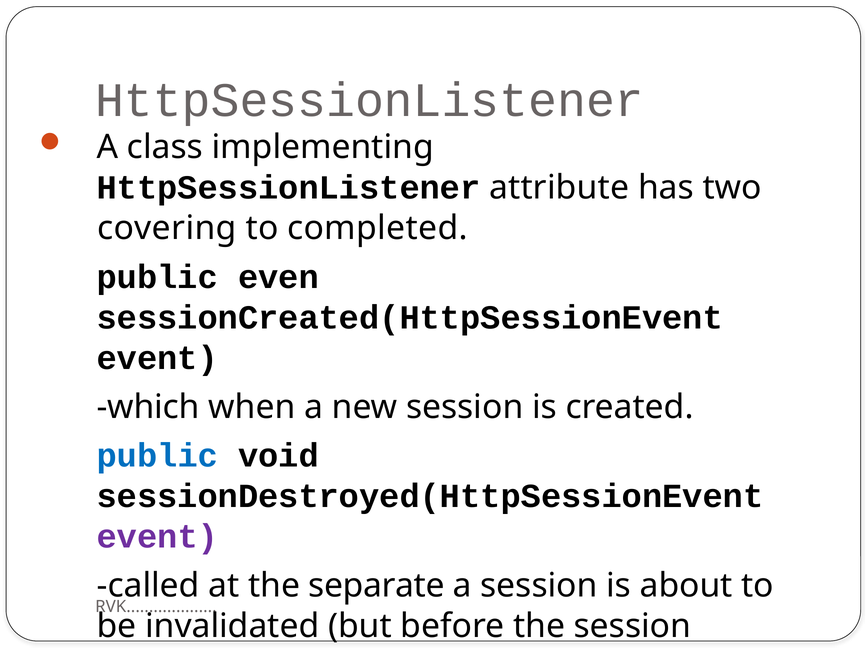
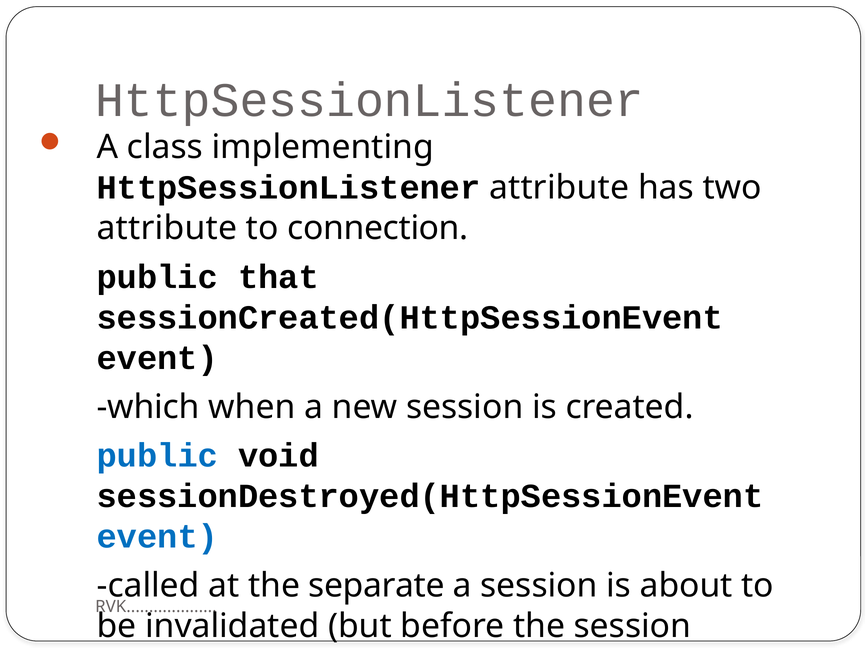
covering at (167, 228): covering -> attribute
completed: completed -> connection
even: even -> that
event at (157, 537) colour: purple -> blue
